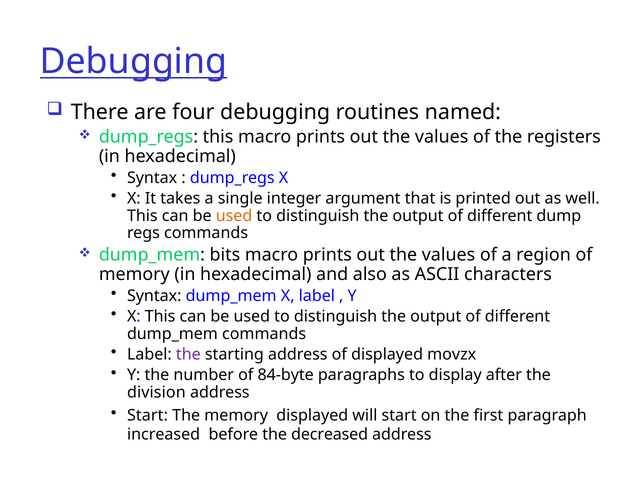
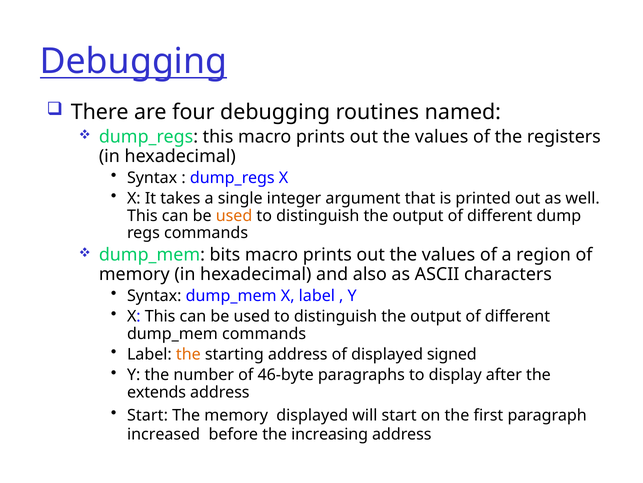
the at (188, 354) colour: purple -> orange
movzx: movzx -> signed
84-byte: 84-byte -> 46-byte
division: division -> extends
decreased: decreased -> increasing
